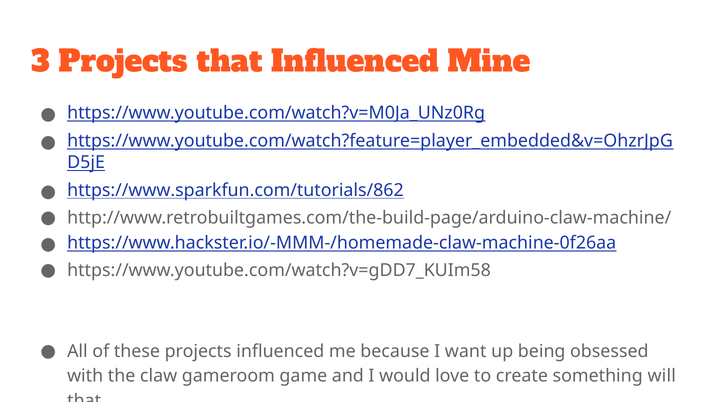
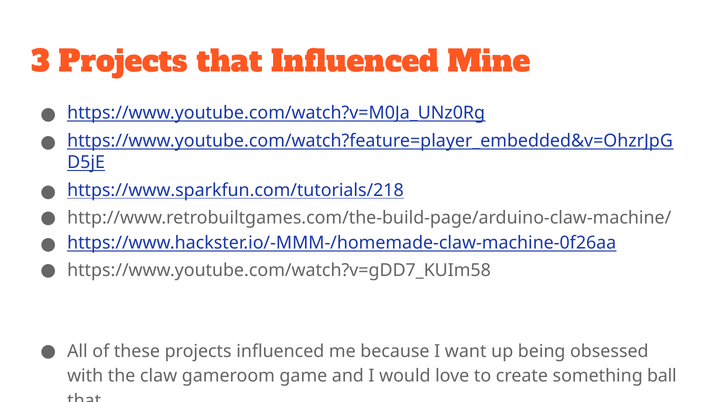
https://www.sparkfun.com/tutorials/862: https://www.sparkfun.com/tutorials/862 -> https://www.sparkfun.com/tutorials/218
will: will -> ball
